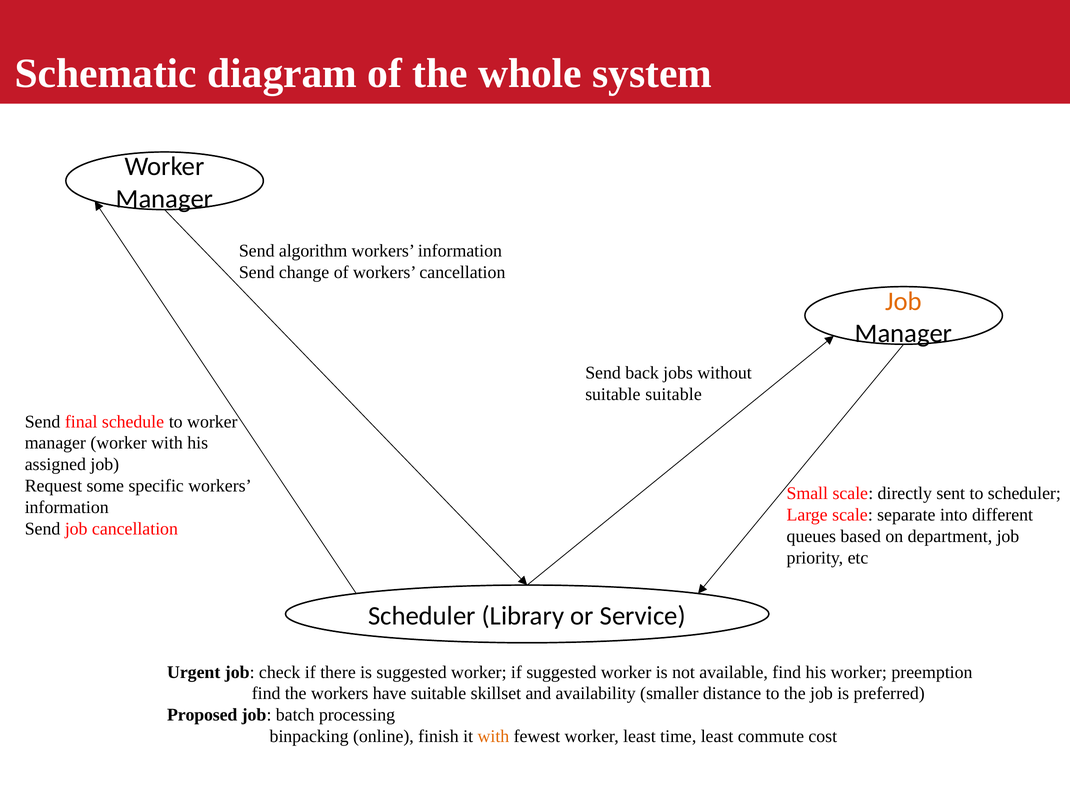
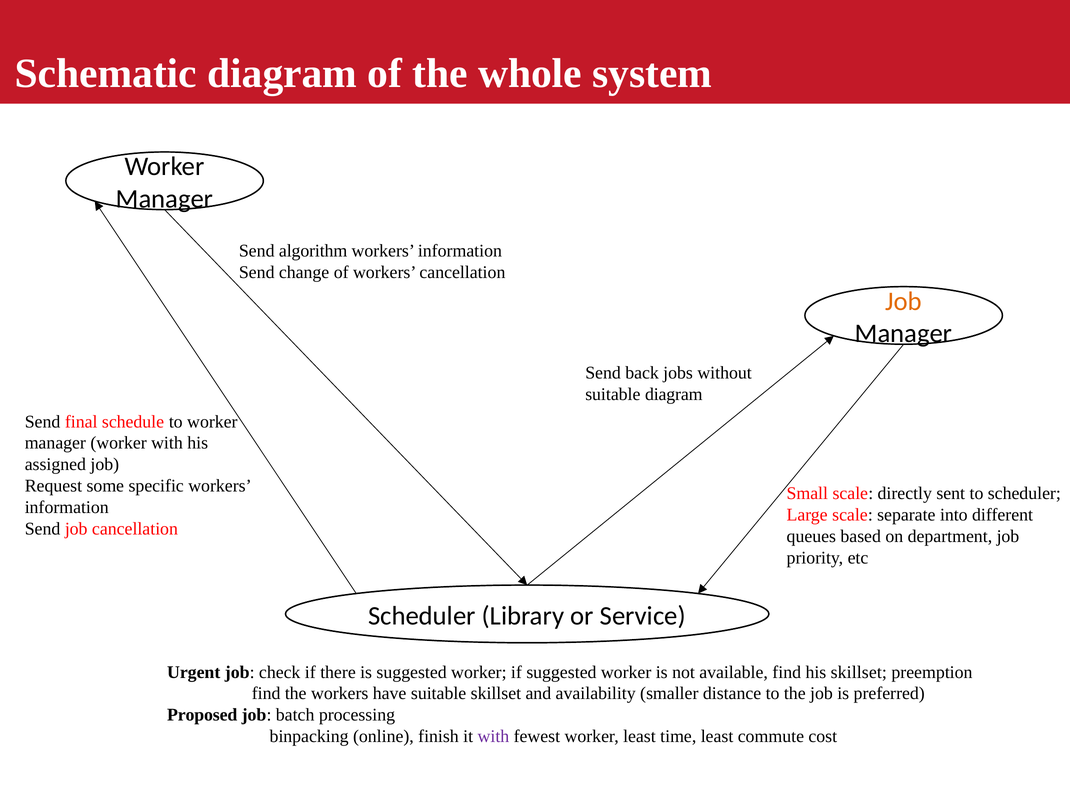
suitable suitable: suitable -> diagram
his worker: worker -> skillset
with at (493, 736) colour: orange -> purple
